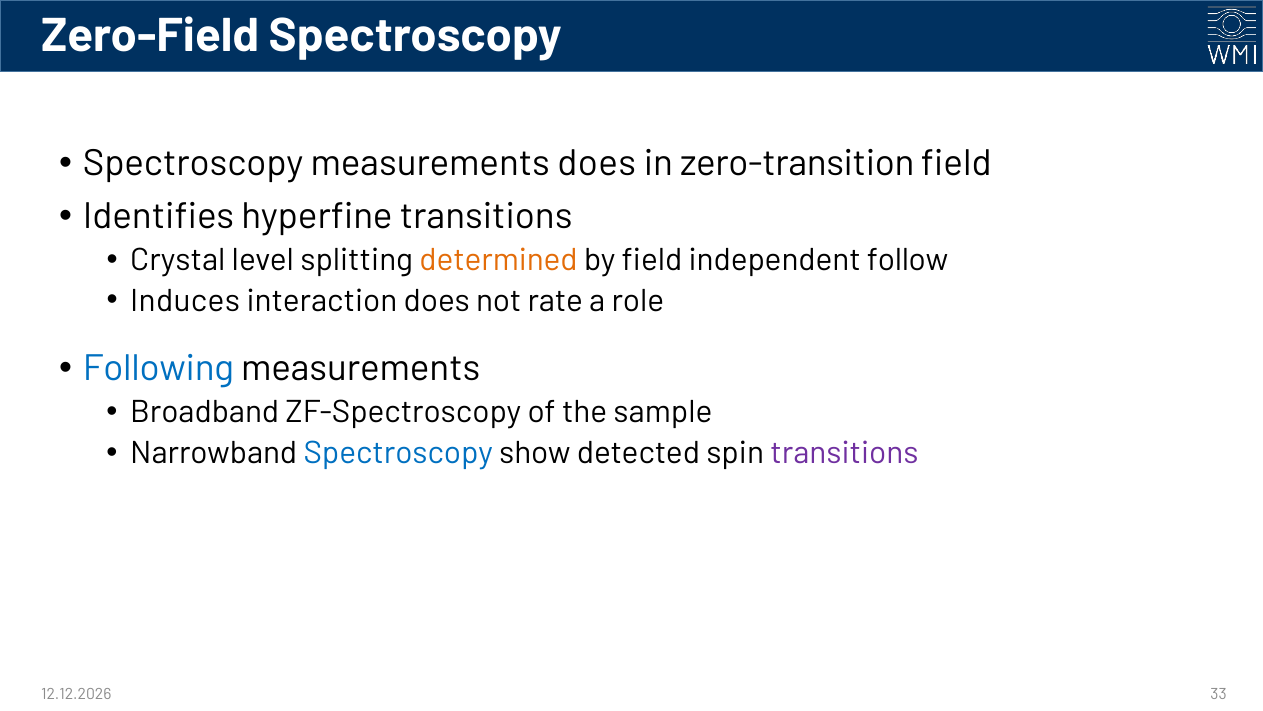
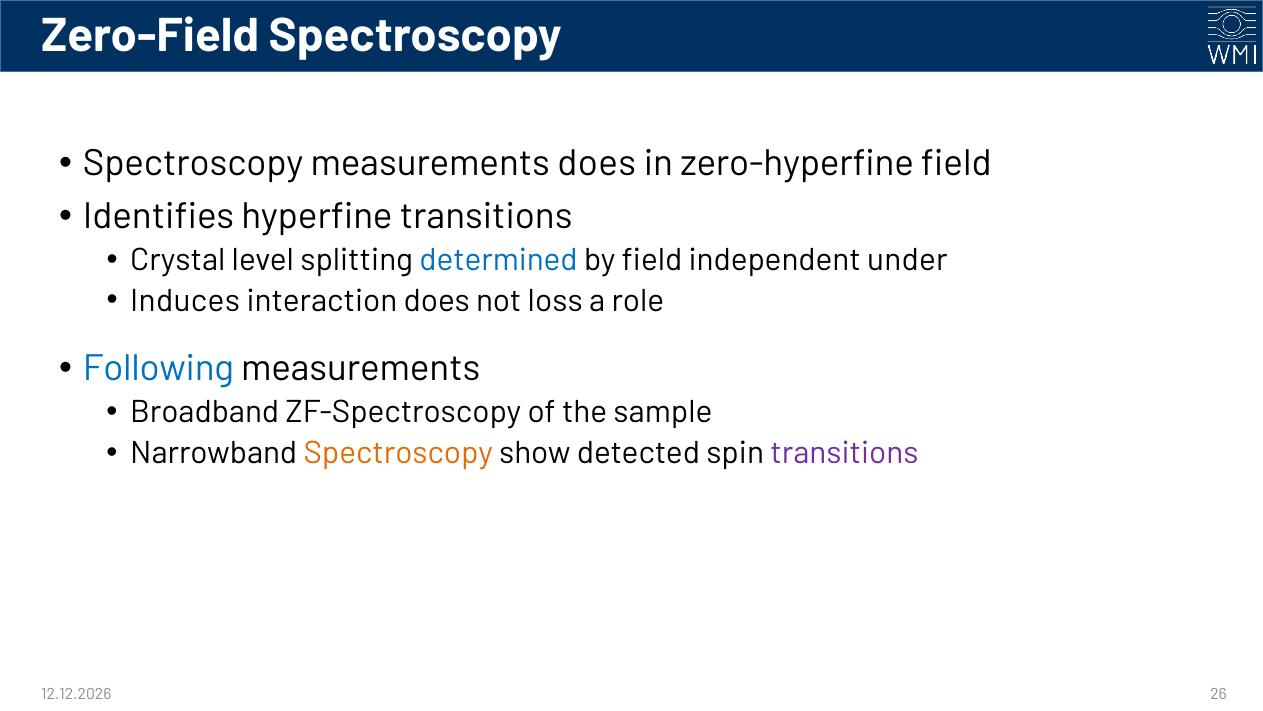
zero-transition: zero-transition -> zero-hyperfine
determined colour: orange -> blue
follow: follow -> under
rate: rate -> loss
Spectroscopy at (398, 453) colour: blue -> orange
33: 33 -> 26
